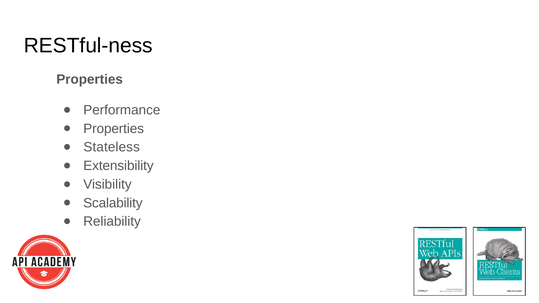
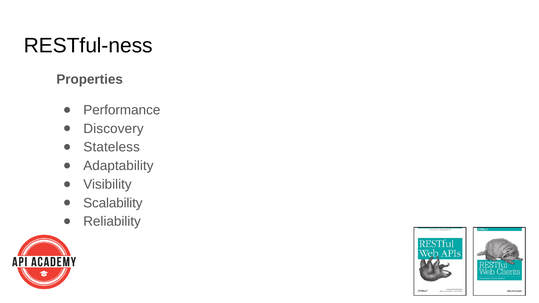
Properties at (114, 129): Properties -> Discovery
Extensibility: Extensibility -> Adaptability
